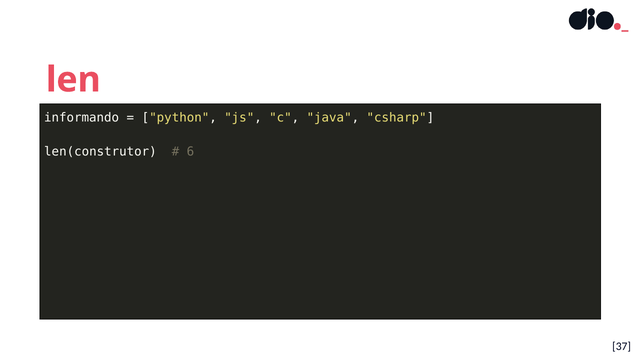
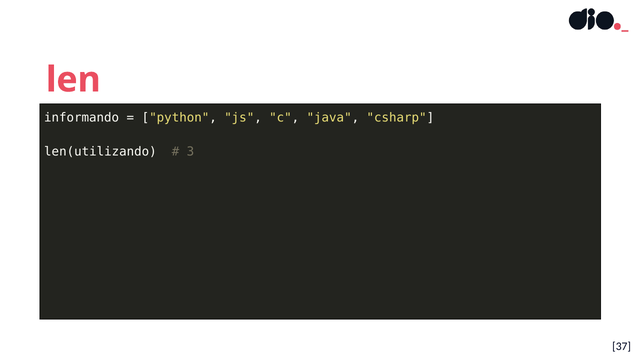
len(construtor: len(construtor -> len(utilizando
6: 6 -> 3
